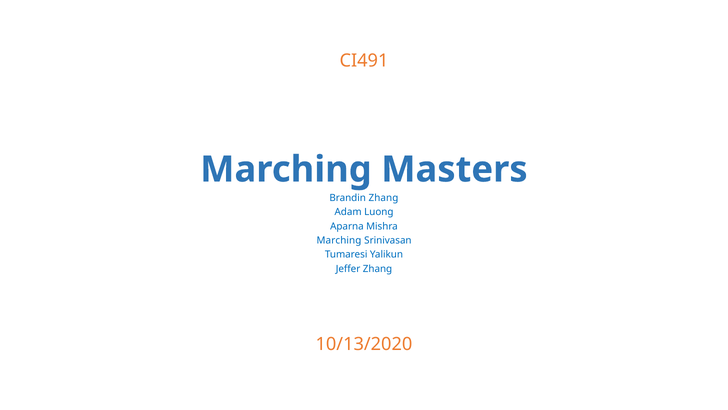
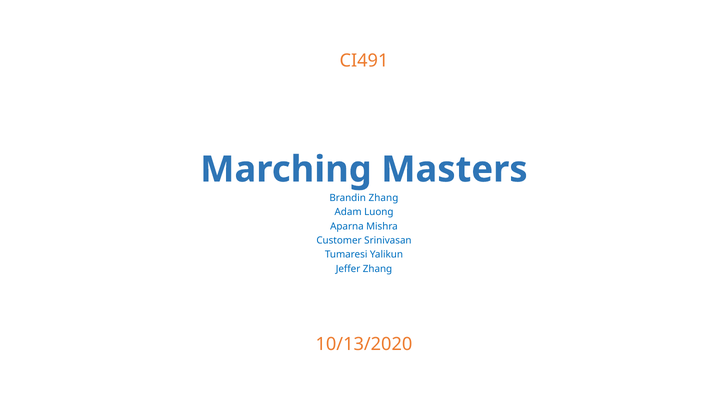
Marching at (339, 240): Marching -> Customer
